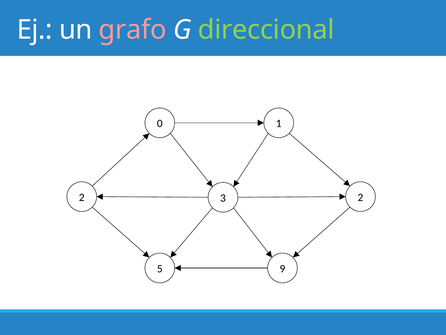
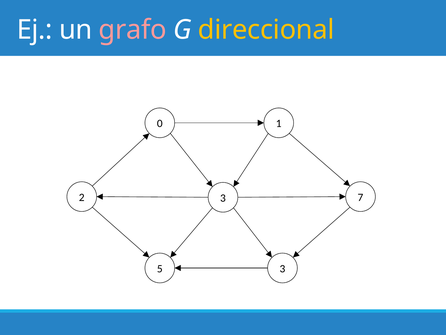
direccional colour: light green -> yellow
3 2: 2 -> 7
5 9: 9 -> 3
